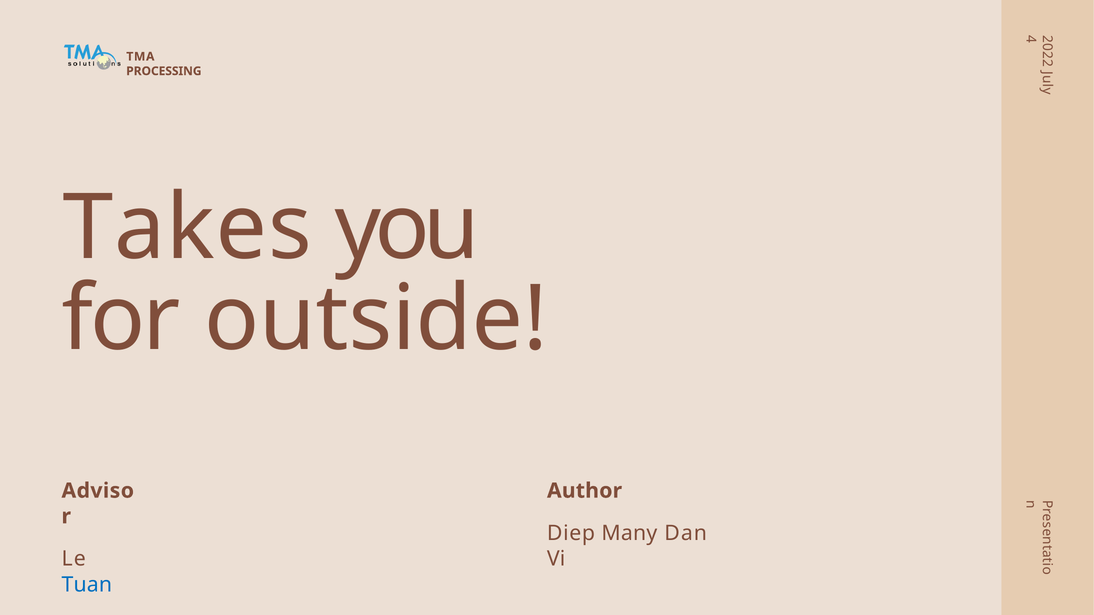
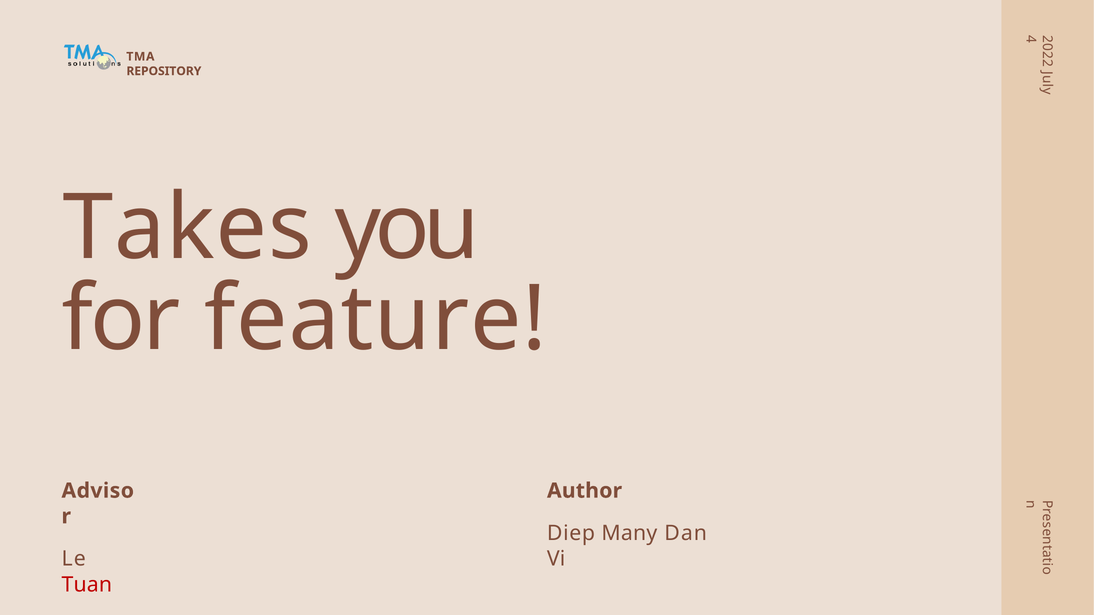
PROCESSING: PROCESSING -> REPOSITORY
outside: outside -> feature
Tuan colour: blue -> red
